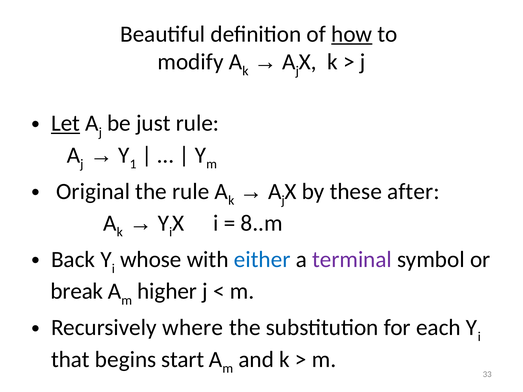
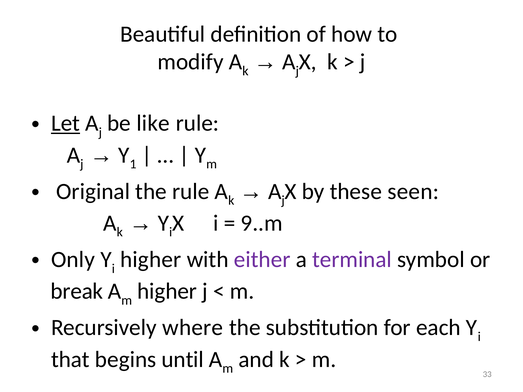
how underline: present -> none
just: just -> like
after: after -> seen
8..m: 8..m -> 9..m
Back: Back -> Only
i whose: whose -> higher
either colour: blue -> purple
start: start -> until
